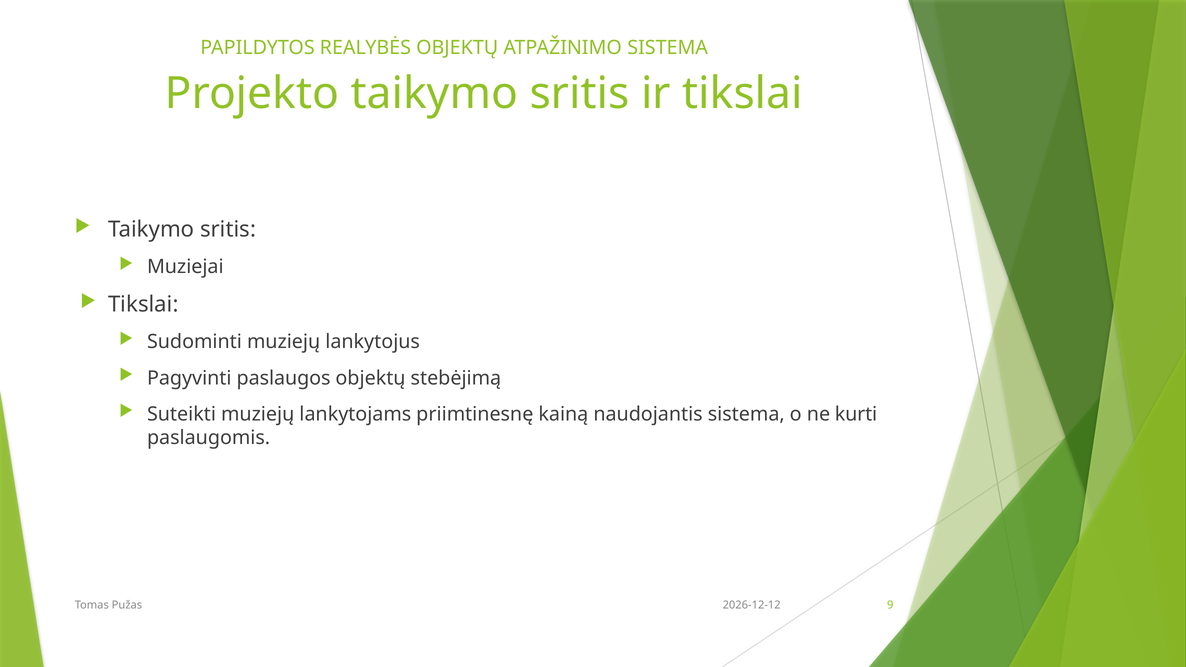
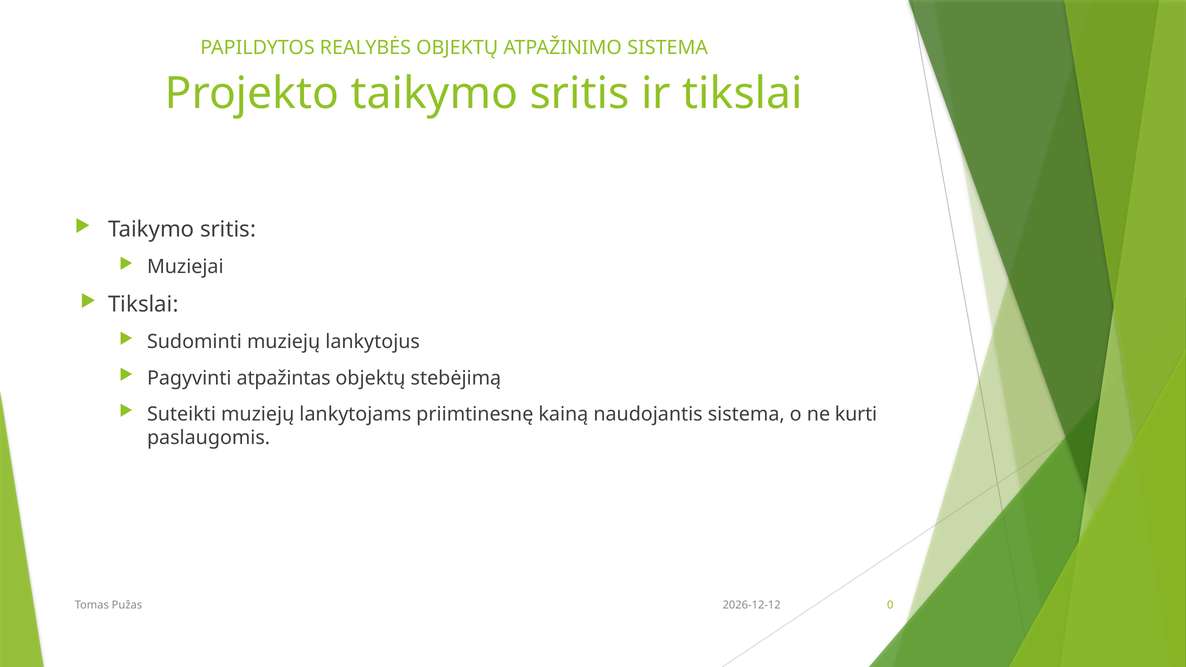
paslaugos: paslaugos -> atpažintas
9: 9 -> 0
